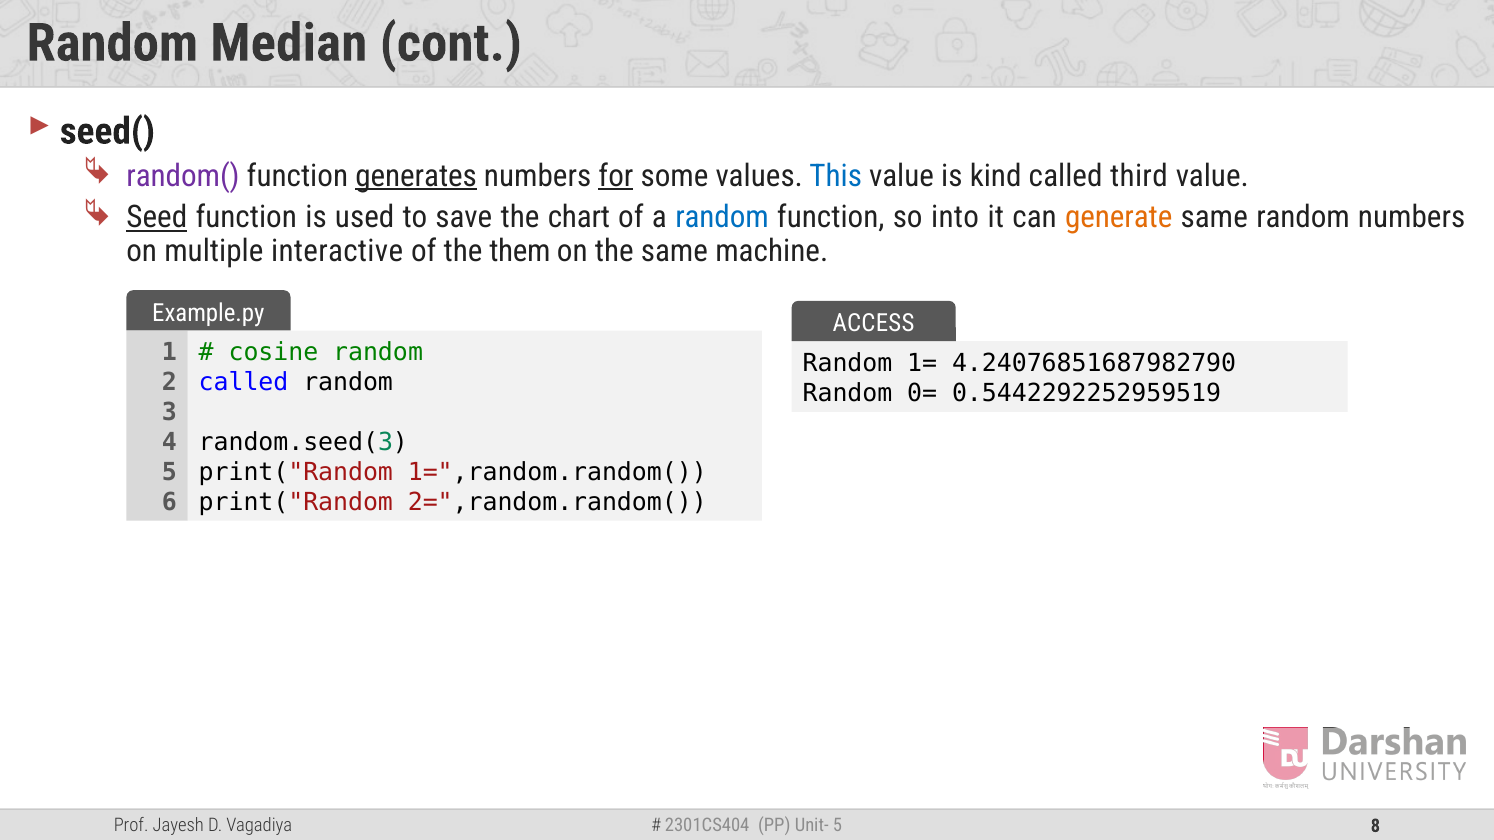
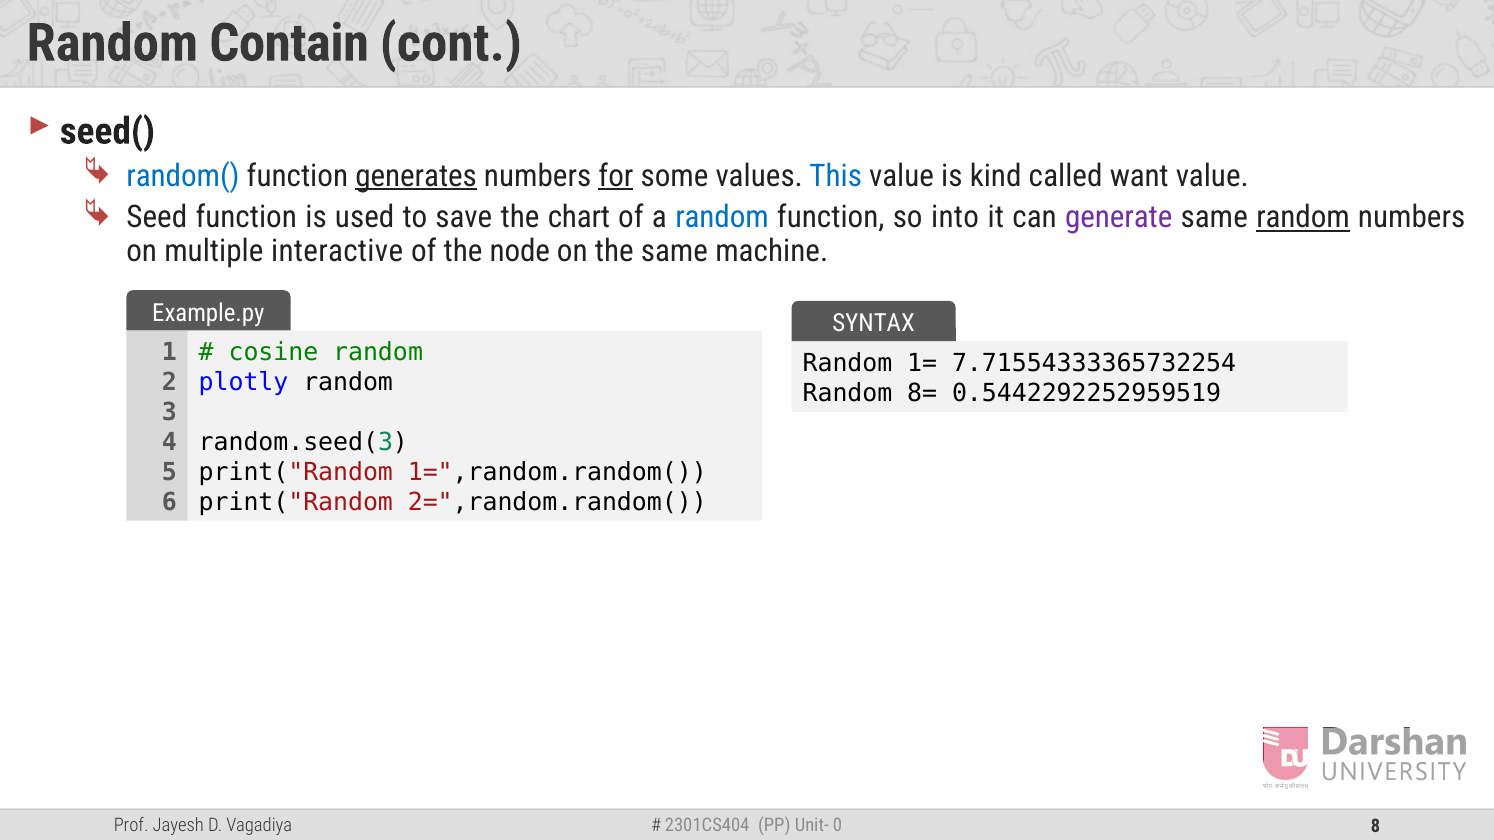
Median: Median -> Contain
random( colour: purple -> blue
third: third -> want
Seed underline: present -> none
generate colour: orange -> purple
random at (1303, 217) underline: none -> present
them: them -> node
ACCESS: ACCESS -> SYNTAX
4.24076851687982790: 4.24076851687982790 -> 7.71554333365732254
called at (244, 383): called -> plotly
0=: 0= -> 8=
5 at (837, 826): 5 -> 0
